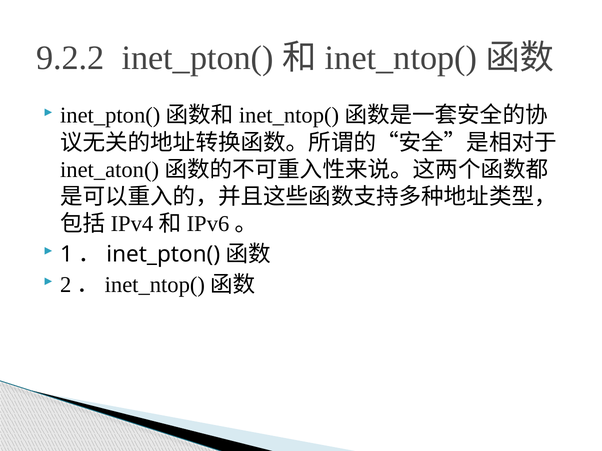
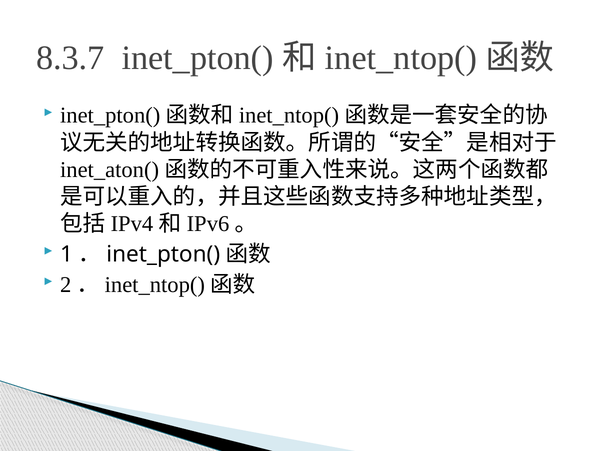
9.2.2: 9.2.2 -> 8.3.7
